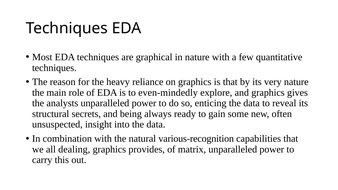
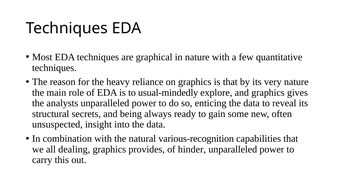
even-mindedly: even-mindedly -> usual-mindedly
matrix: matrix -> hinder
